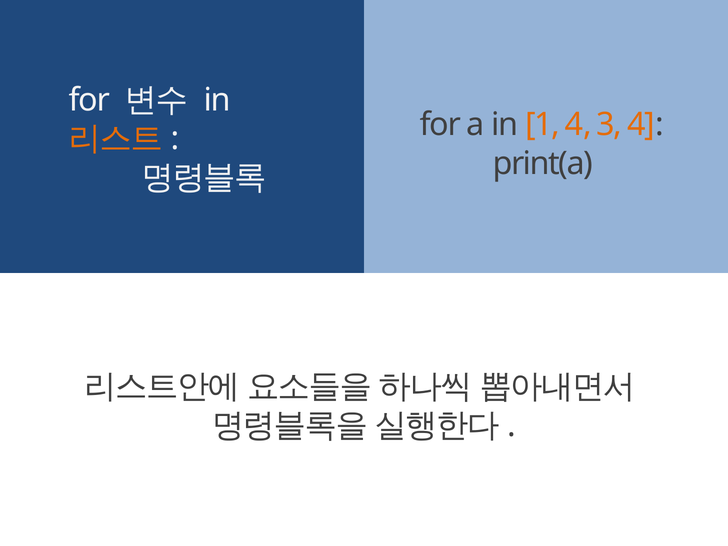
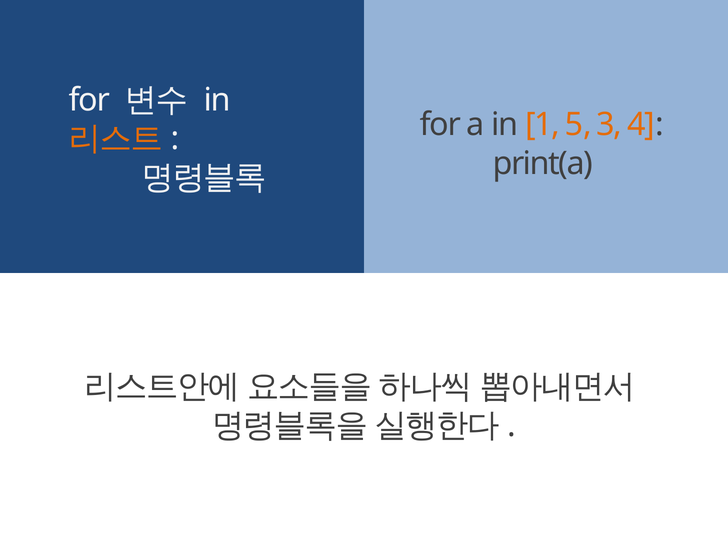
1 4: 4 -> 5
